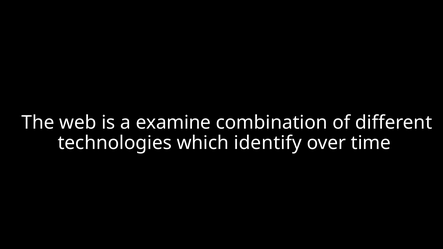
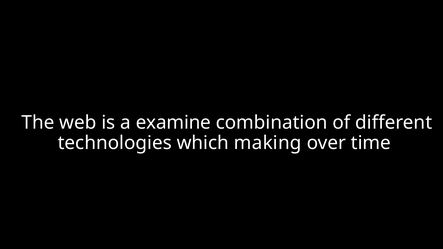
identify: identify -> making
